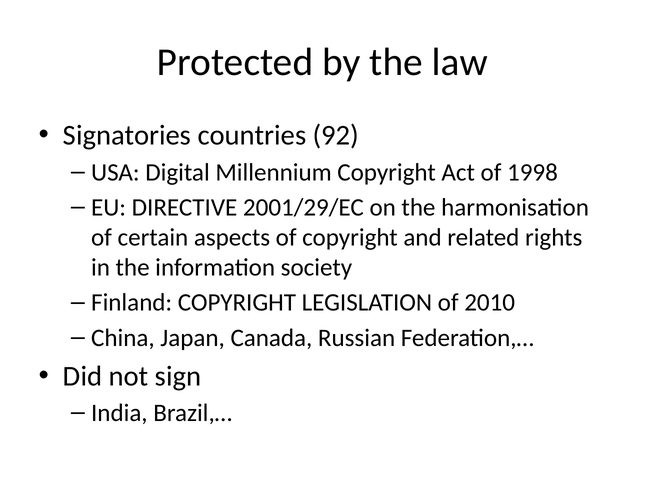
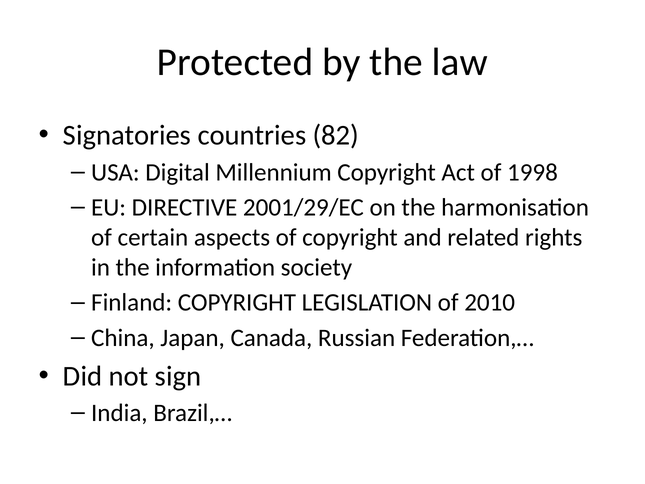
92: 92 -> 82
